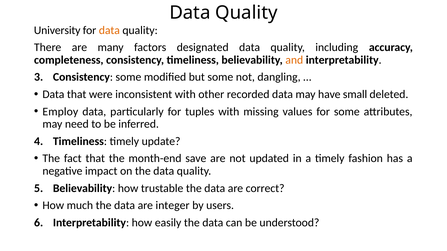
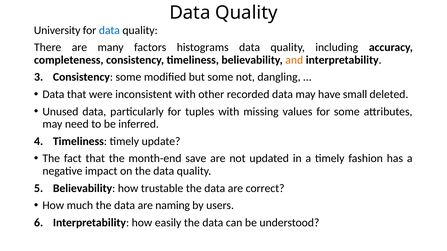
data at (109, 30) colour: orange -> blue
designated: designated -> histograms
Employ: Employ -> Unused
integer: integer -> naming
